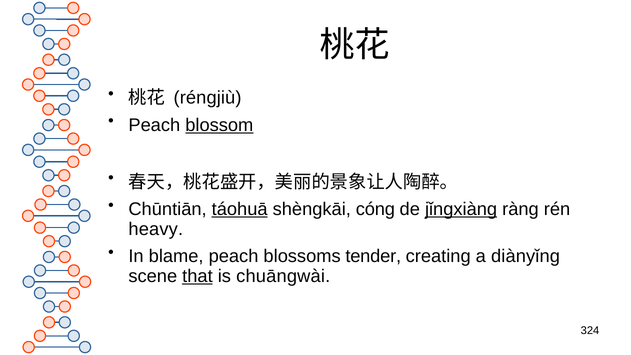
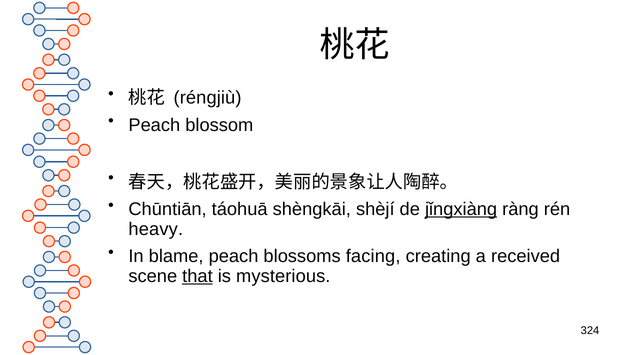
blossom underline: present -> none
táohuā underline: present -> none
cóng: cóng -> shèjí
tender: tender -> facing
diànyǐng: diànyǐng -> received
chuāngwài: chuāngwài -> mysterious
